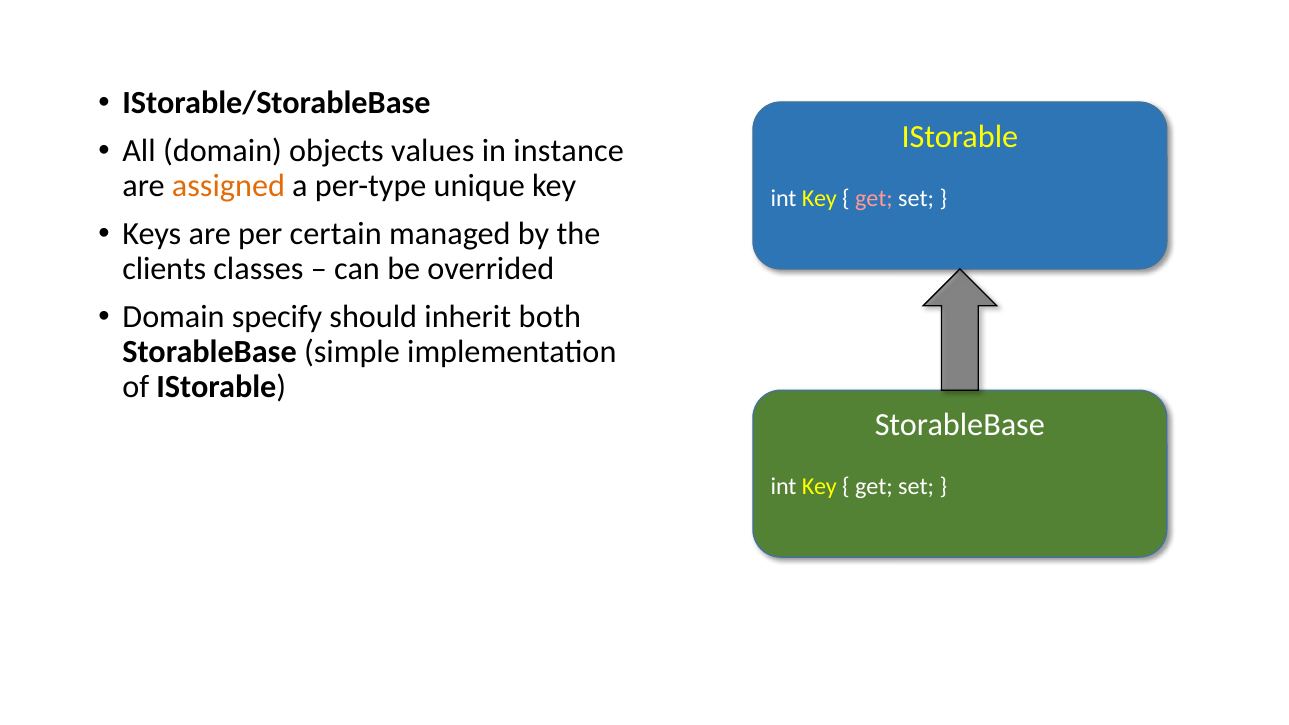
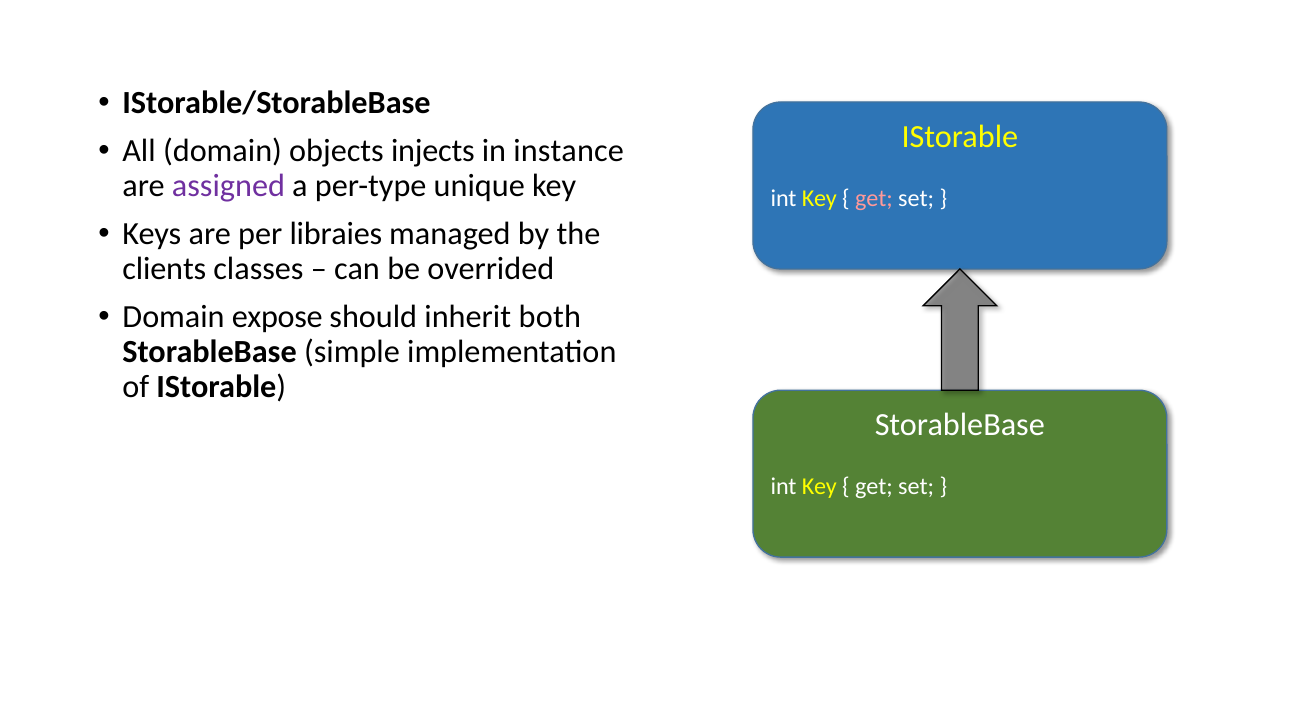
values: values -> injects
assigned colour: orange -> purple
certain: certain -> libraies
specify: specify -> expose
